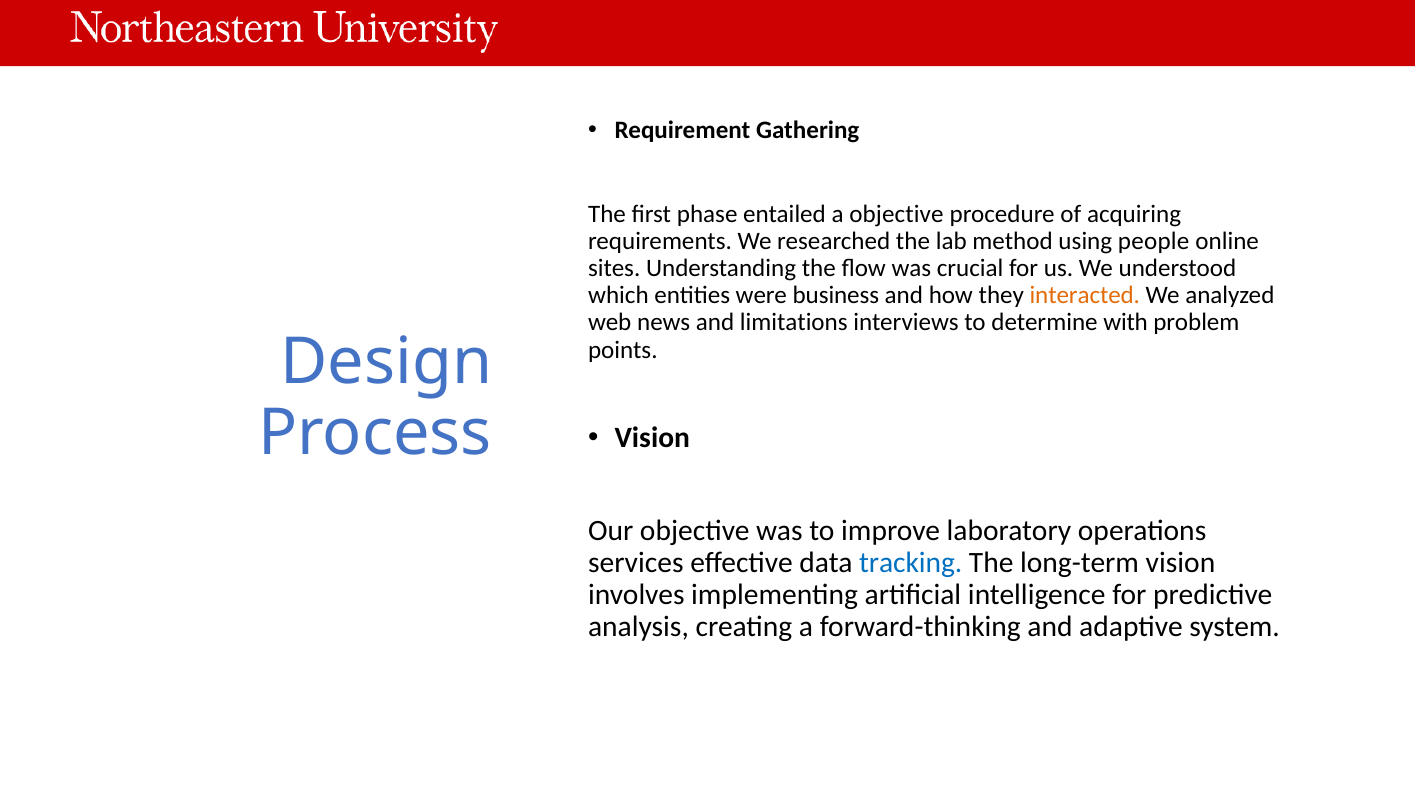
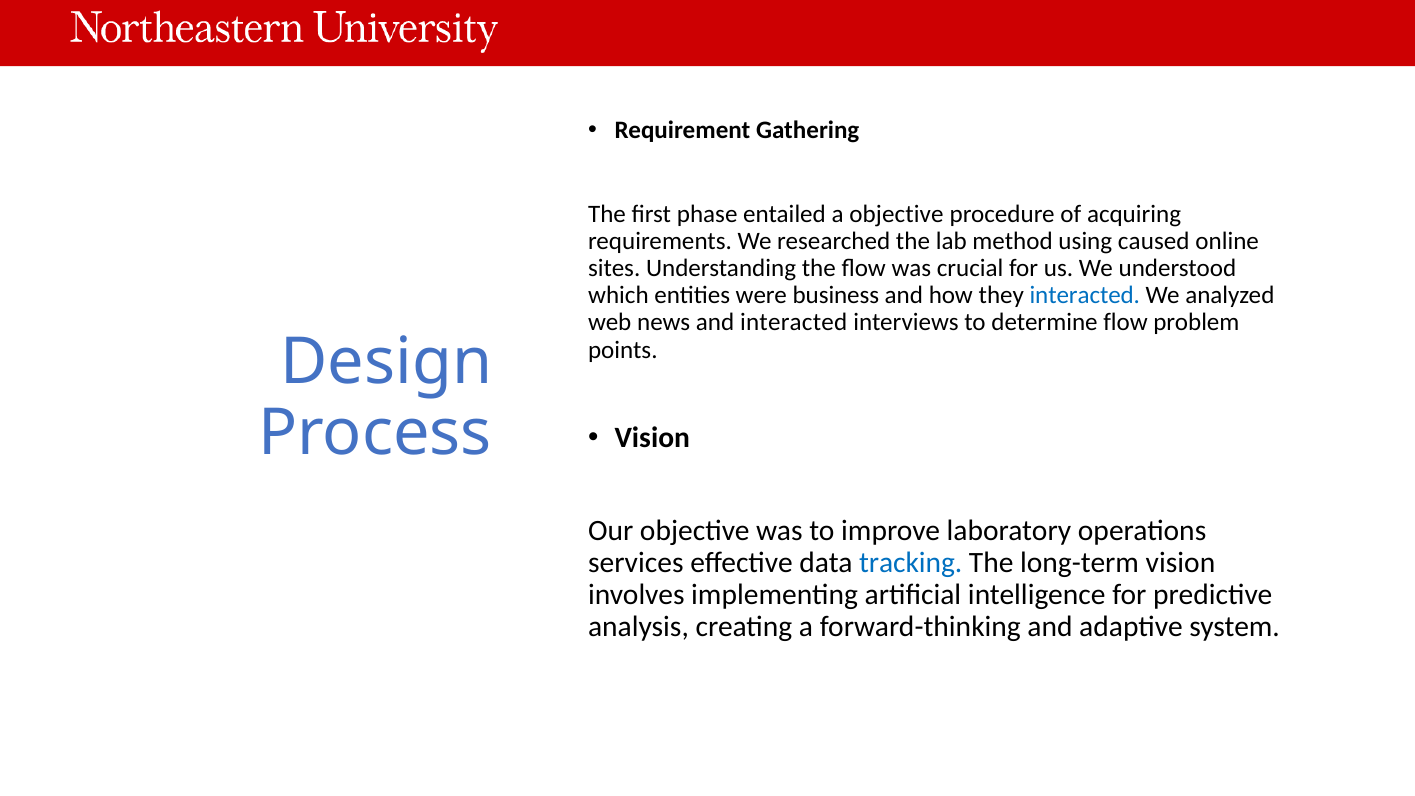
people: people -> caused
interacted at (1085, 296) colour: orange -> blue
and limitations: limitations -> interacted
determine with: with -> flow
